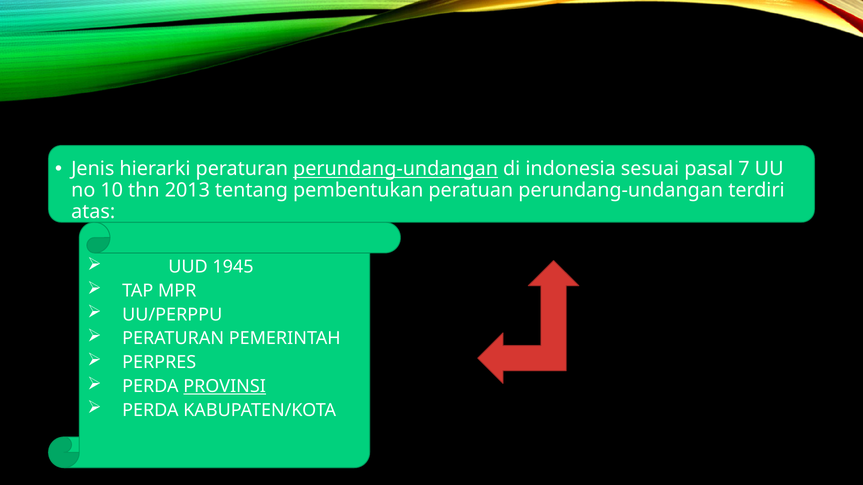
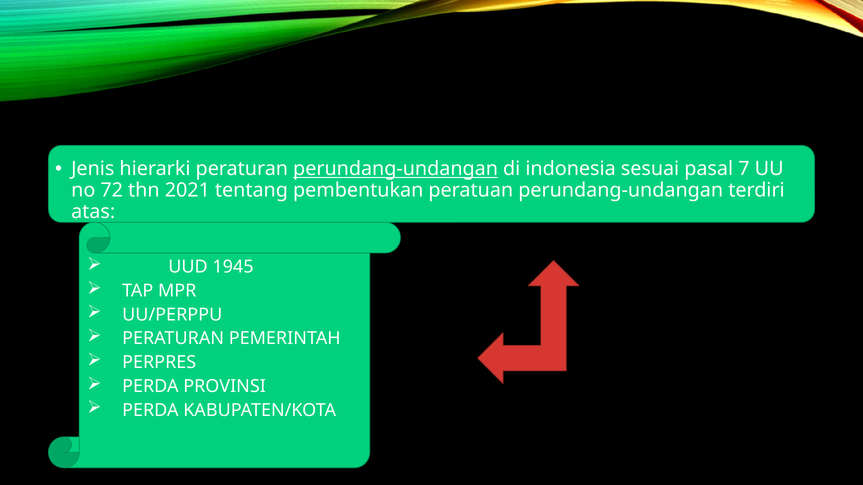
10: 10 -> 72
2013: 2013 -> 2021
PROVINSI underline: present -> none
